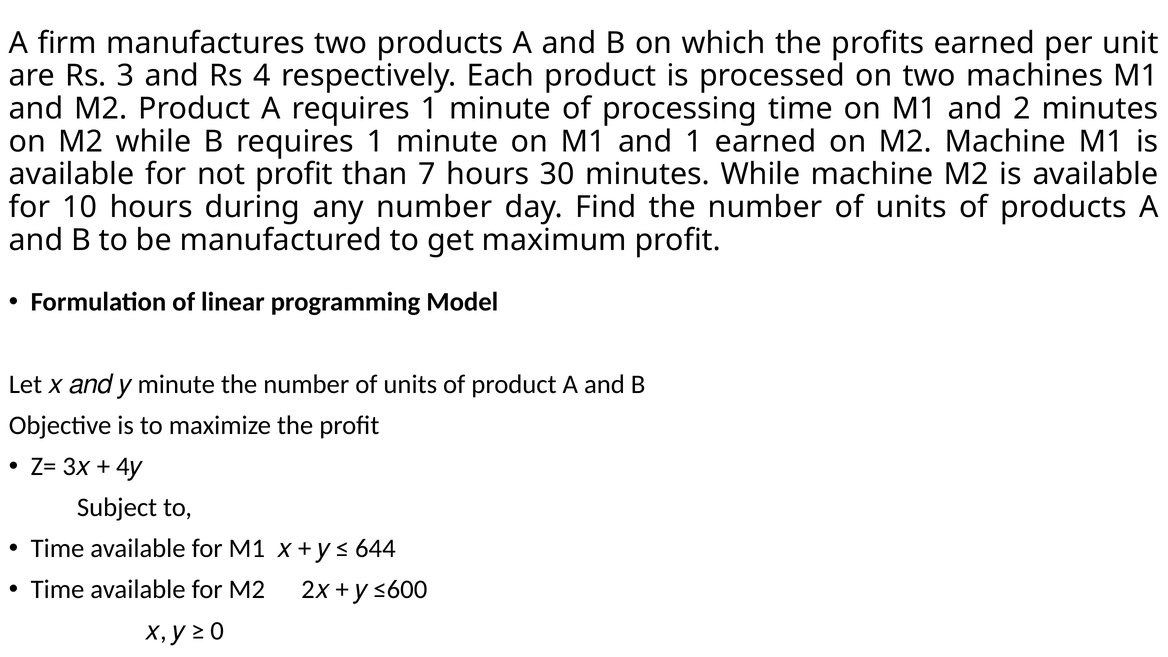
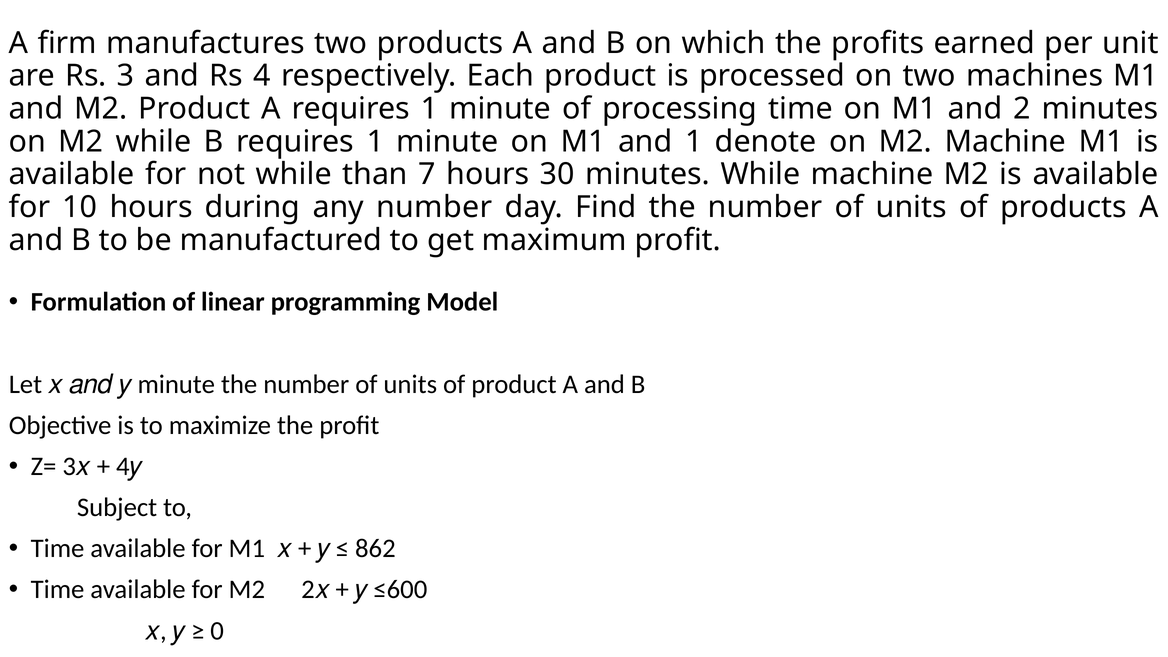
1 earned: earned -> denote
not profit: profit -> while
644: 644 -> 862
